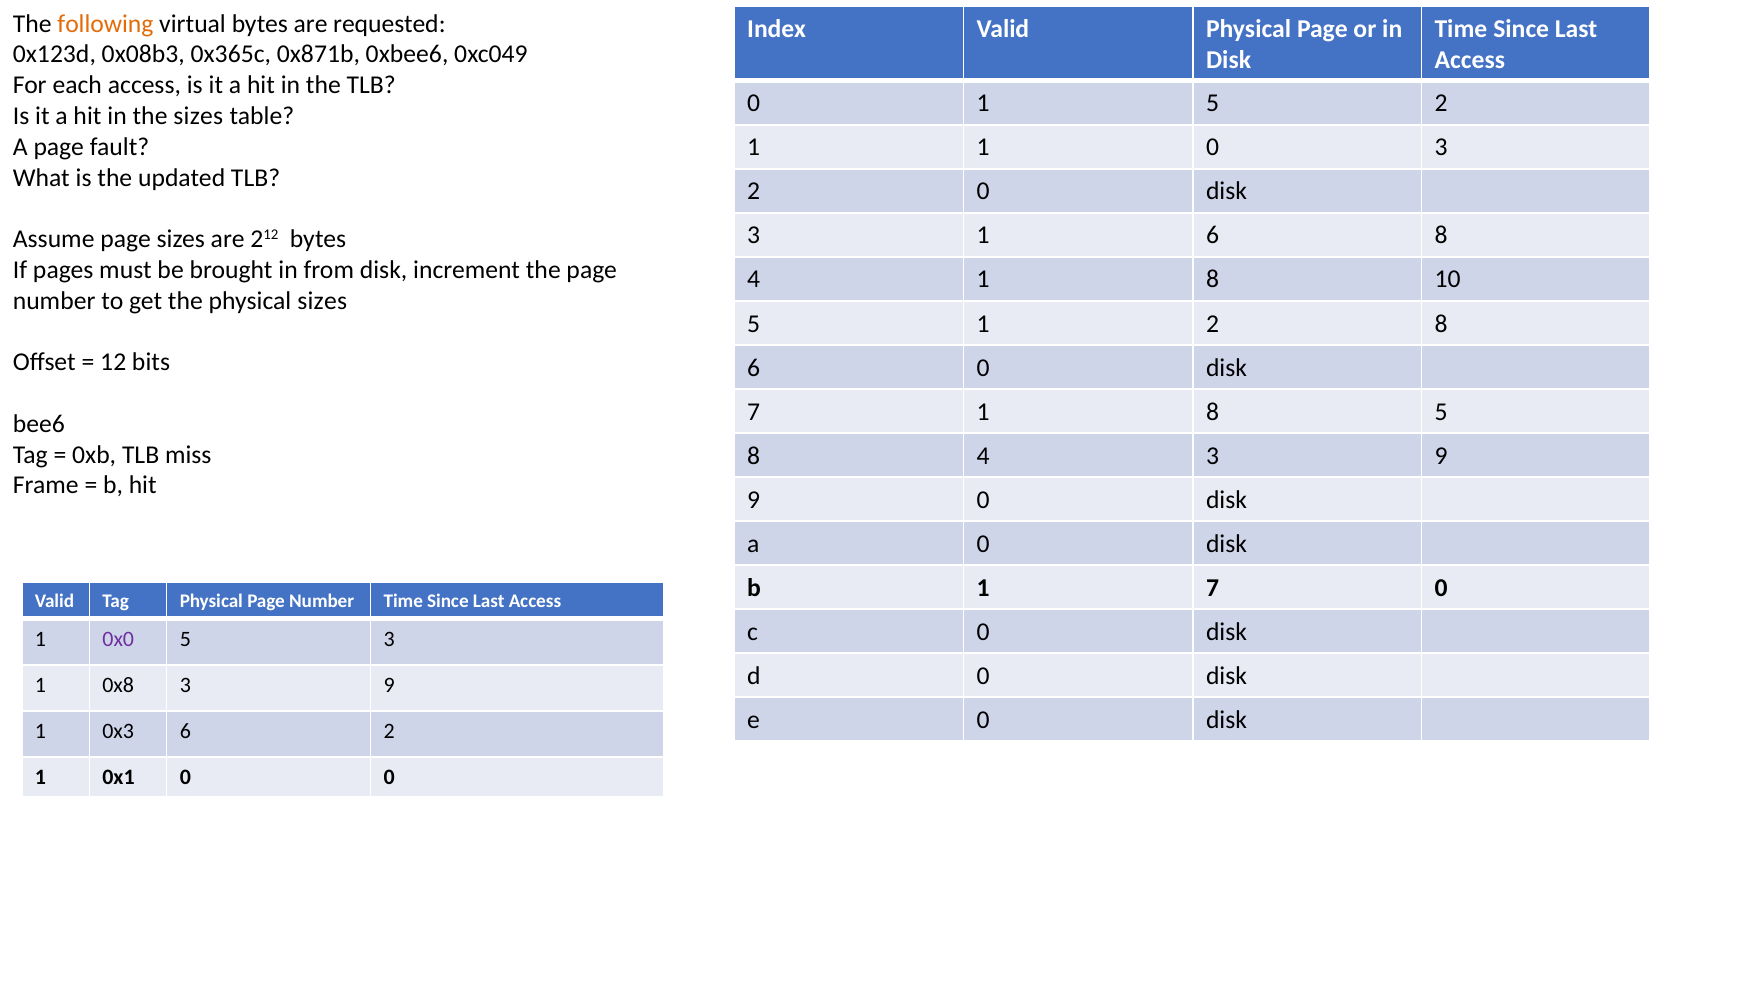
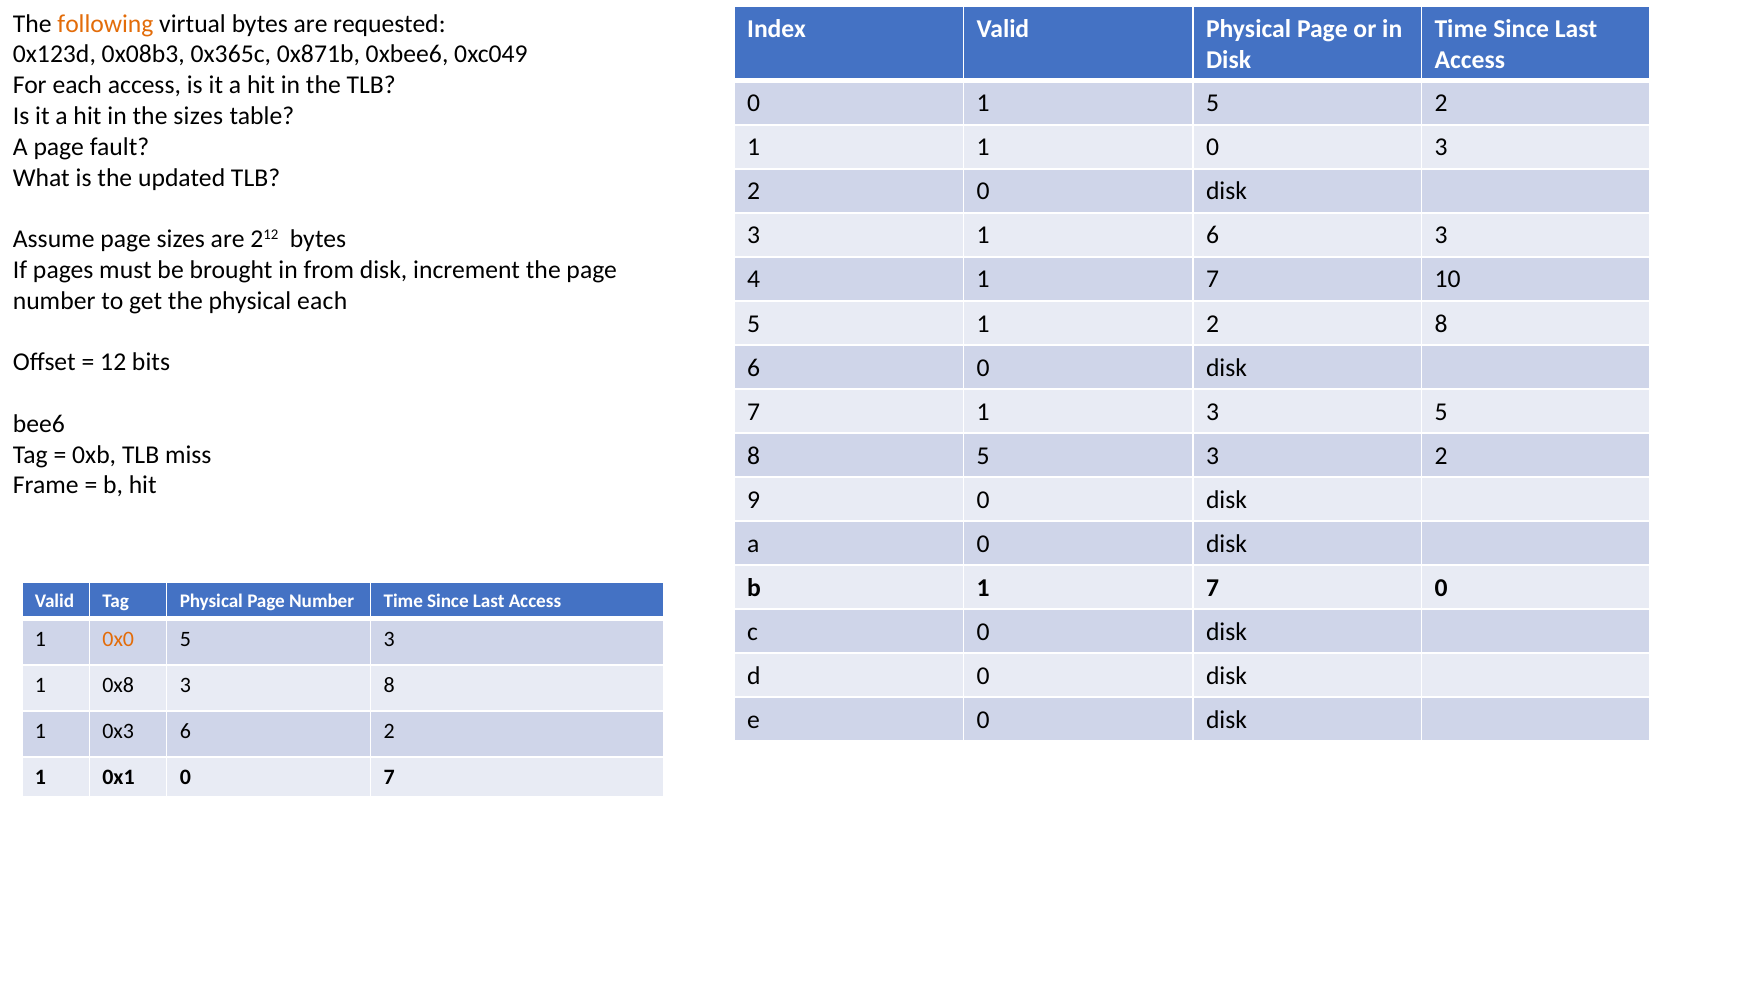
6 8: 8 -> 3
4 1 8: 8 -> 7
physical sizes: sizes -> each
7 1 8: 8 -> 3
4 at (983, 456): 4 -> 5
9 at (1441, 456): 9 -> 2
0x0 colour: purple -> orange
0x8 3 9: 9 -> 8
0 0: 0 -> 7
